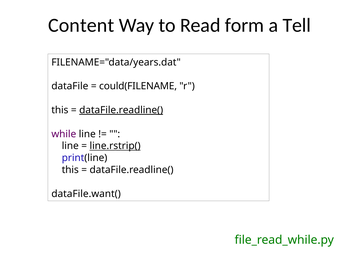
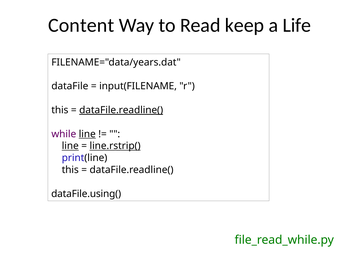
form: form -> keep
Tell: Tell -> Life
could(FILENAME: could(FILENAME -> input(FILENAME
line at (87, 134) underline: none -> present
line at (70, 146) underline: none -> present
dataFile.want(: dataFile.want( -> dataFile.using(
